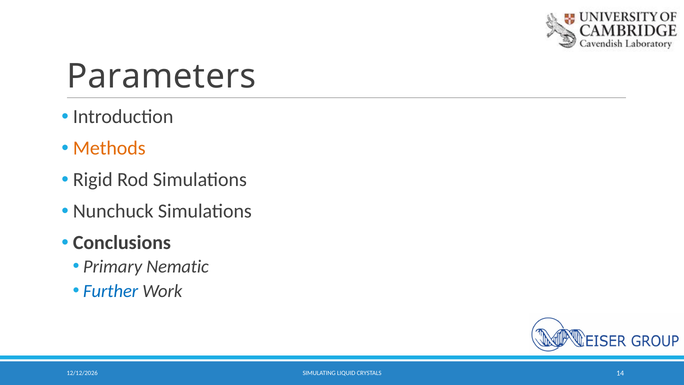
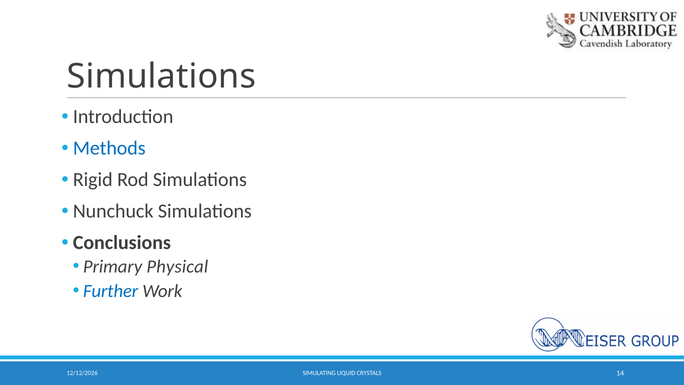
Parameters at (161, 77): Parameters -> Simulations
Methods colour: orange -> blue
Nematic: Nematic -> Physical
